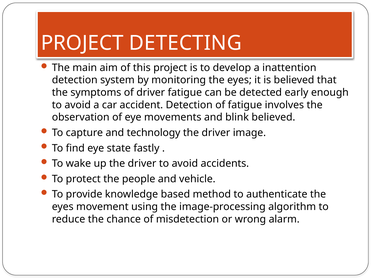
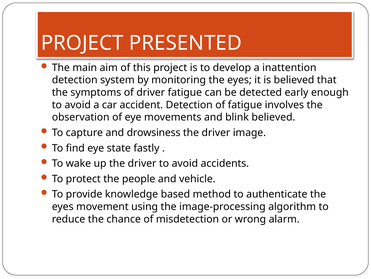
DETECTING: DETECTING -> PRESENTED
technology: technology -> drowsiness
